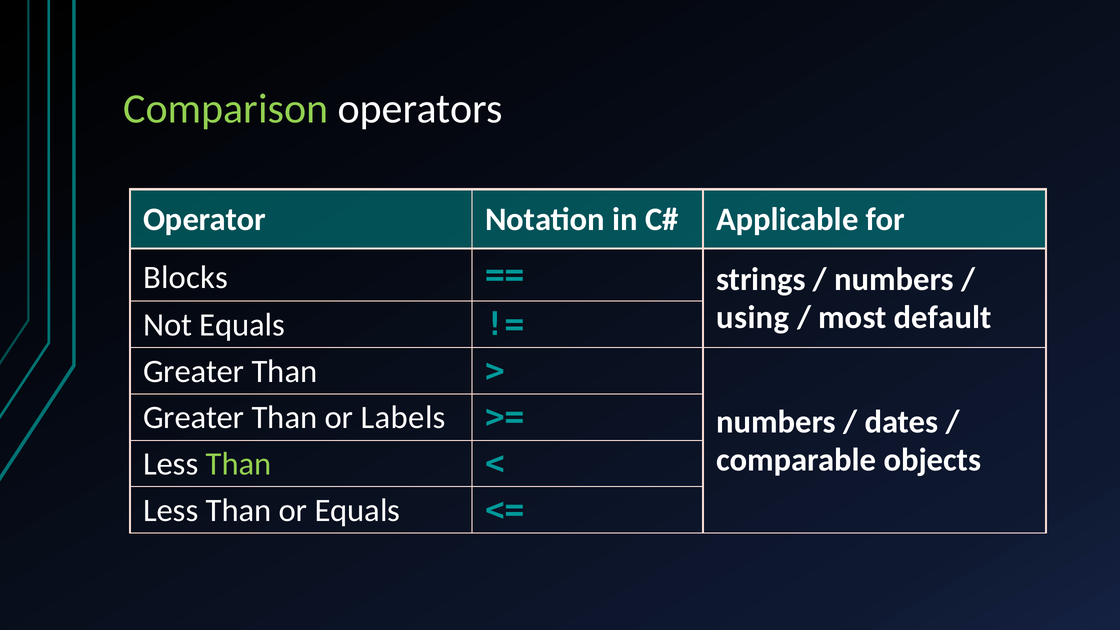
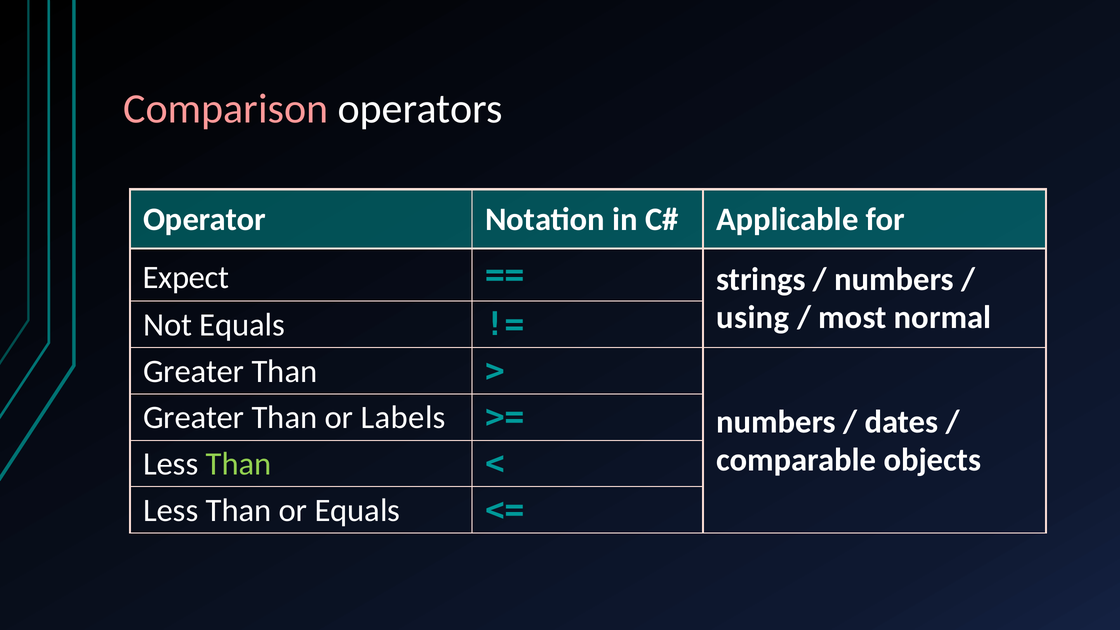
Comparison colour: light green -> pink
Blocks: Blocks -> Expect
default: default -> normal
